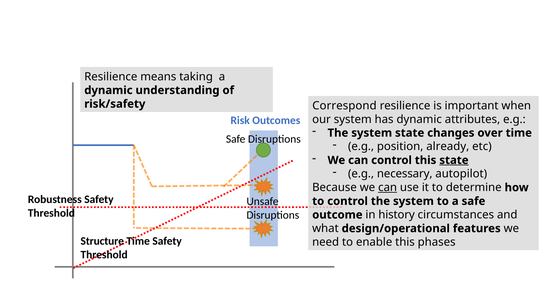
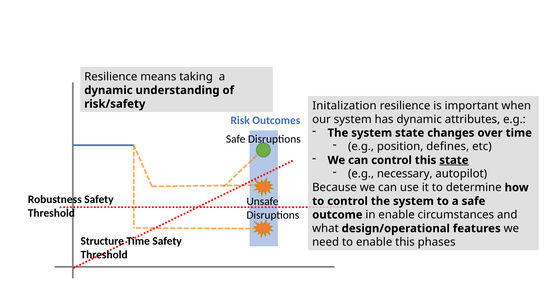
Correspond: Correspond -> Initalization
already: already -> defines
can at (388, 188) underline: present -> none
in history: history -> enable
